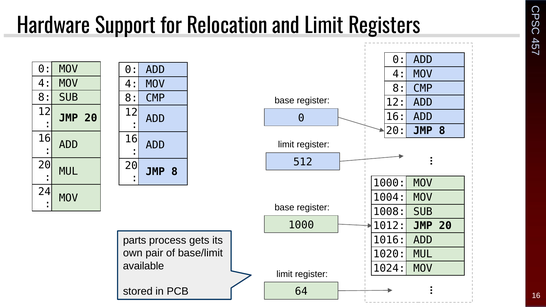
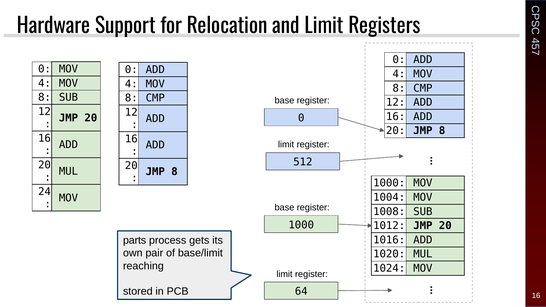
available: available -> reaching
